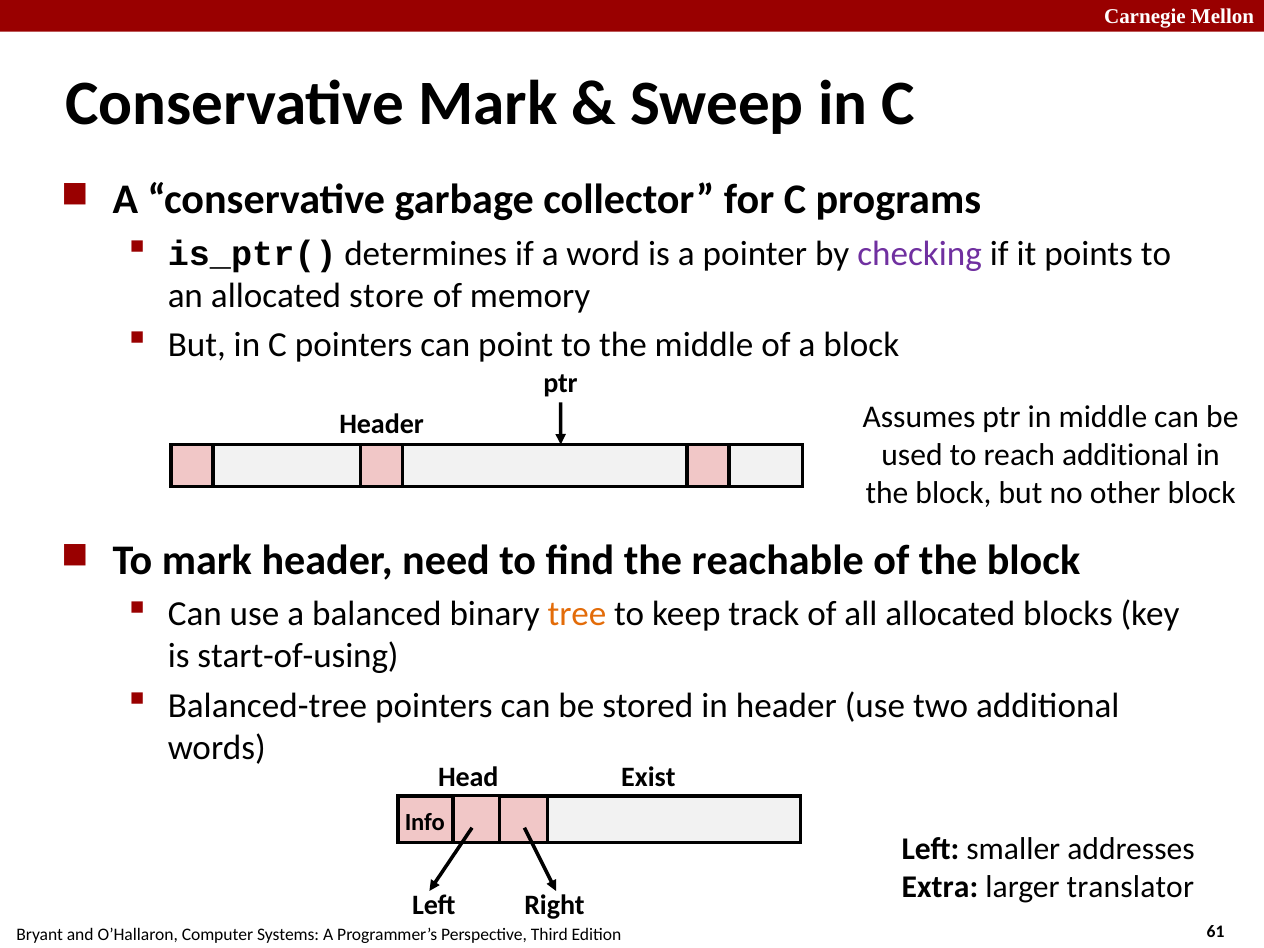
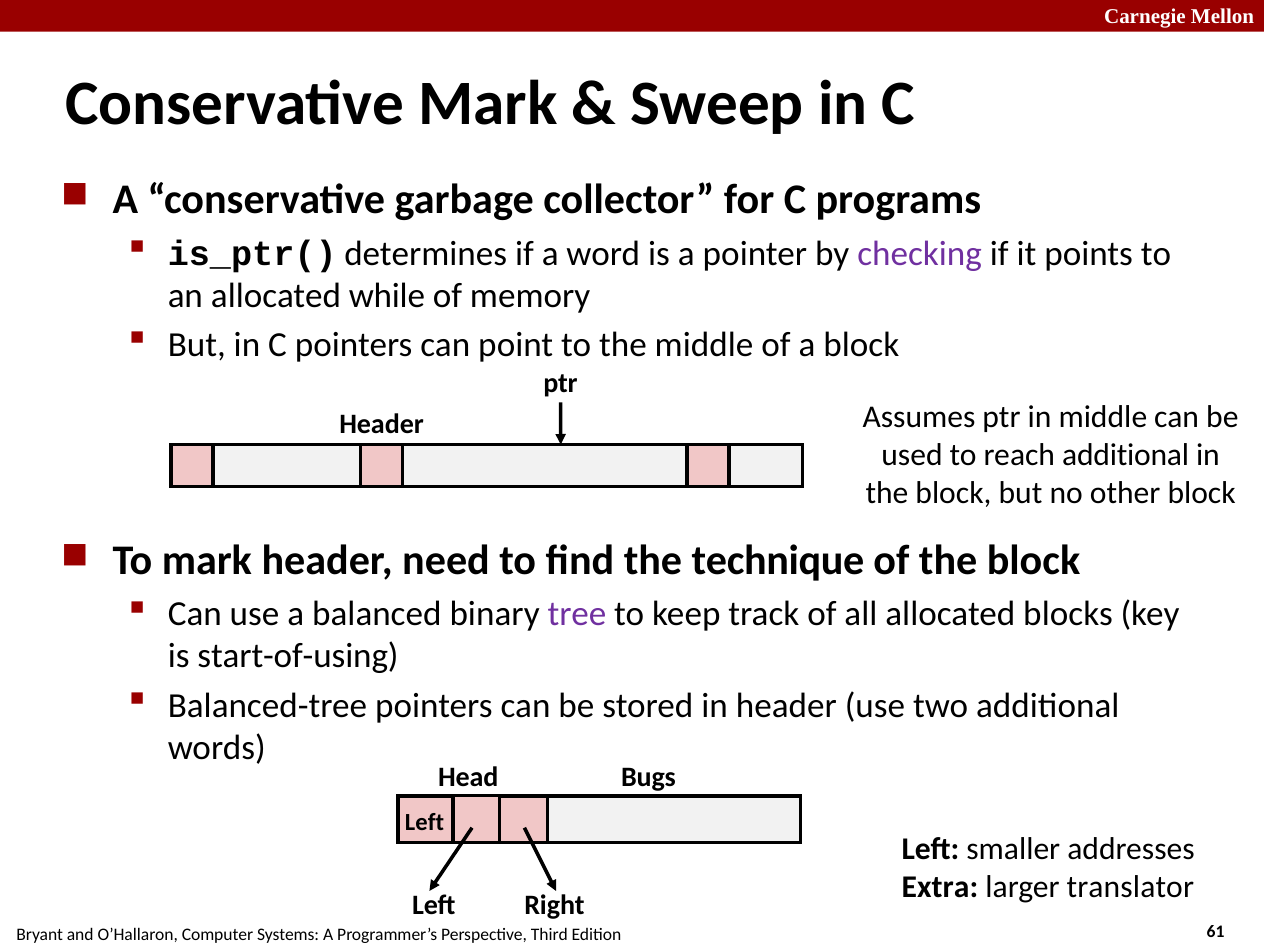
store: store -> while
reachable: reachable -> technique
tree colour: orange -> purple
Exist: Exist -> Bugs
Info at (425, 823): Info -> Left
